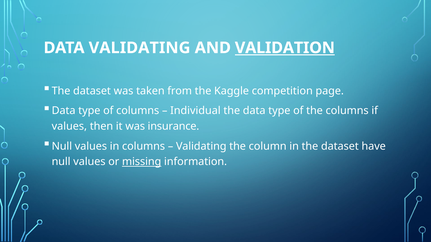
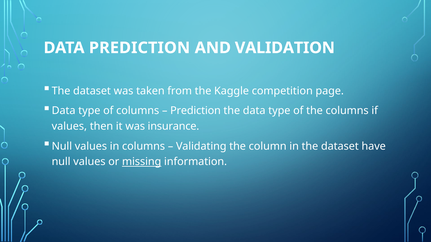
DATA VALIDATING: VALIDATING -> PREDICTION
VALIDATION underline: present -> none
Individual at (195, 111): Individual -> Prediction
